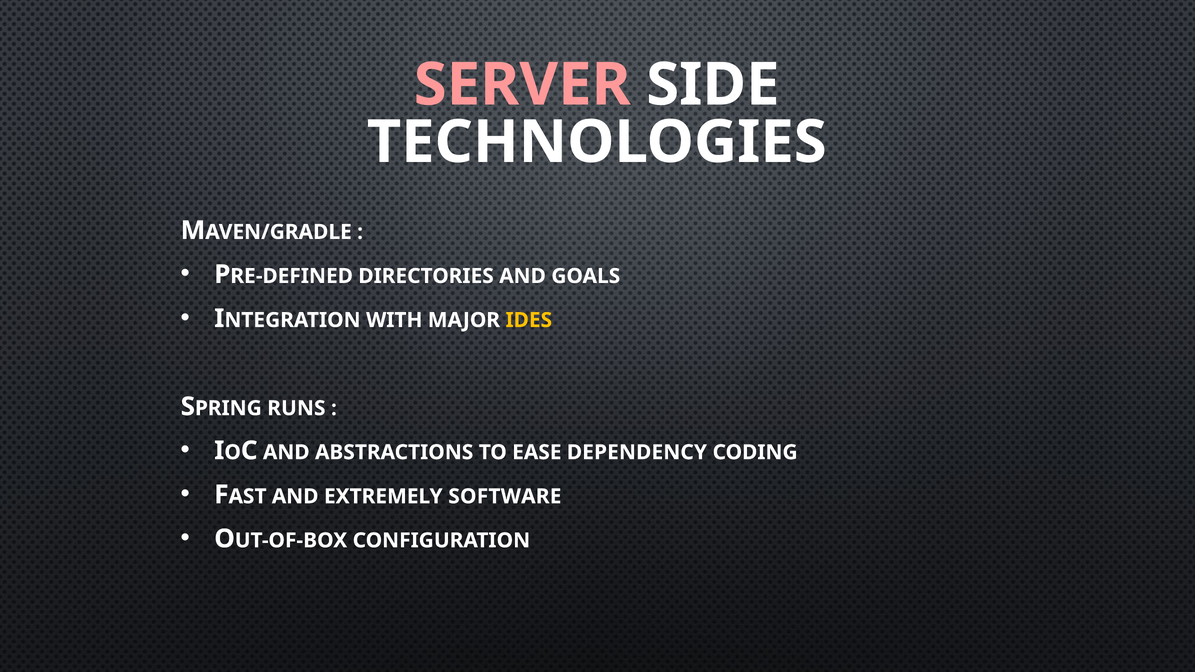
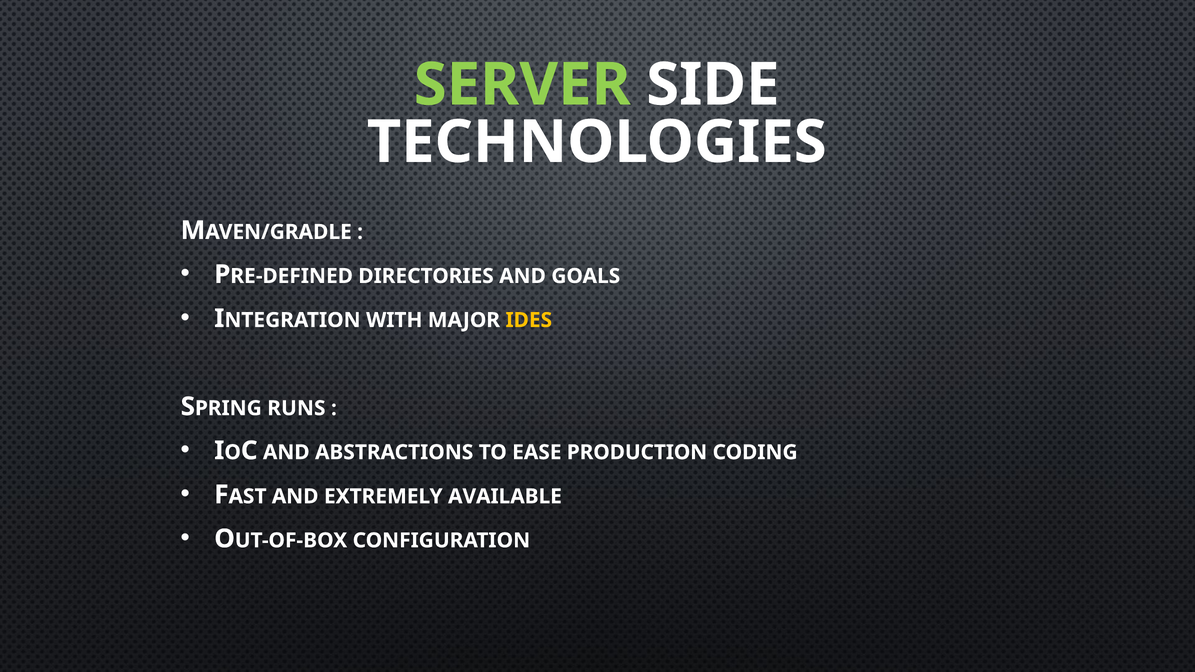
SERVER colour: pink -> light green
DEPENDENCY: DEPENDENCY -> PRODUCTION
SOFTWARE: SOFTWARE -> AVAILABLE
